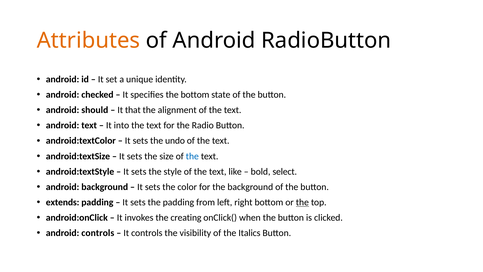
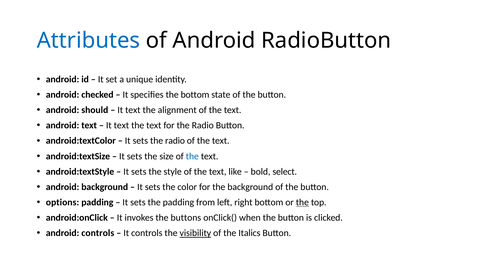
Attributes colour: orange -> blue
that at (133, 110): that -> text
into at (121, 125): into -> text
sets the undo: undo -> radio
extends: extends -> options
creating: creating -> buttons
visibility underline: none -> present
